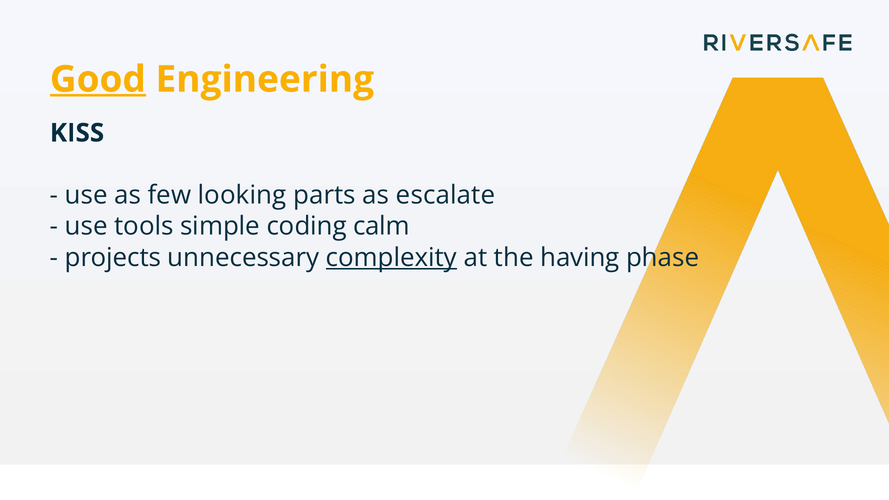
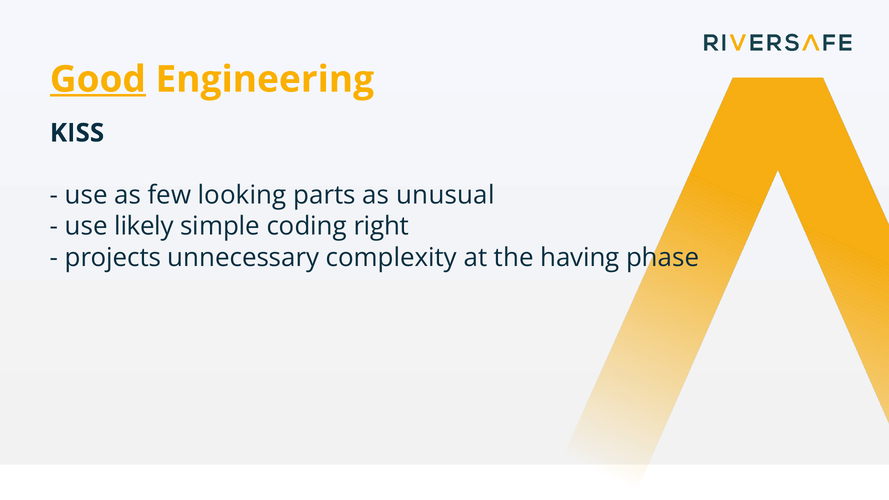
escalate: escalate -> unusual
tools: tools -> likely
calm: calm -> right
complexity underline: present -> none
